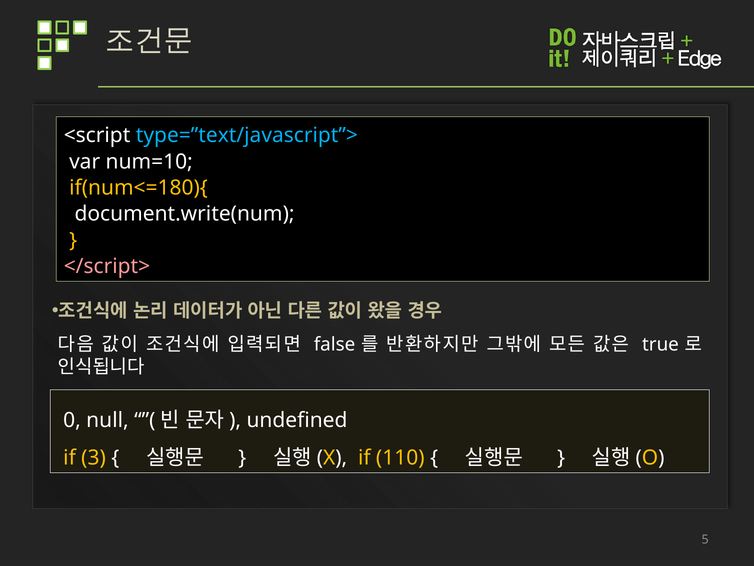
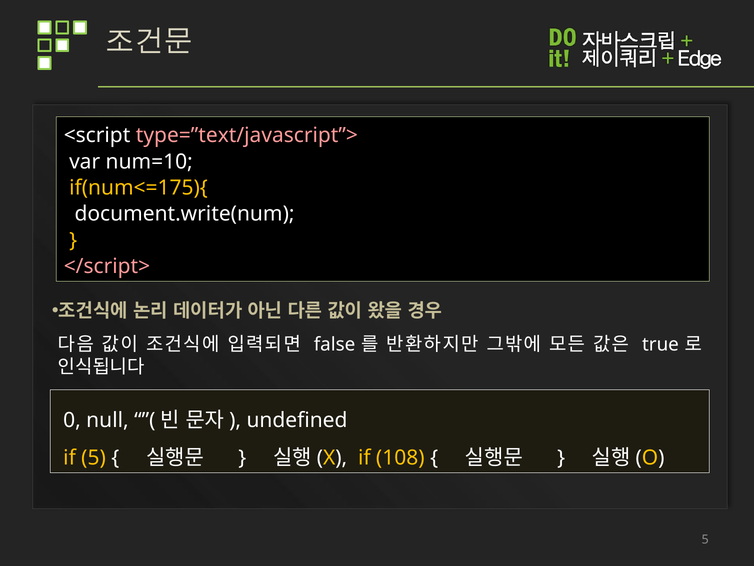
type=”text/javascript”> colour: light blue -> pink
if(num<=180){: if(num<=180){ -> if(num<=175){
if 3: 3 -> 5
110: 110 -> 108
